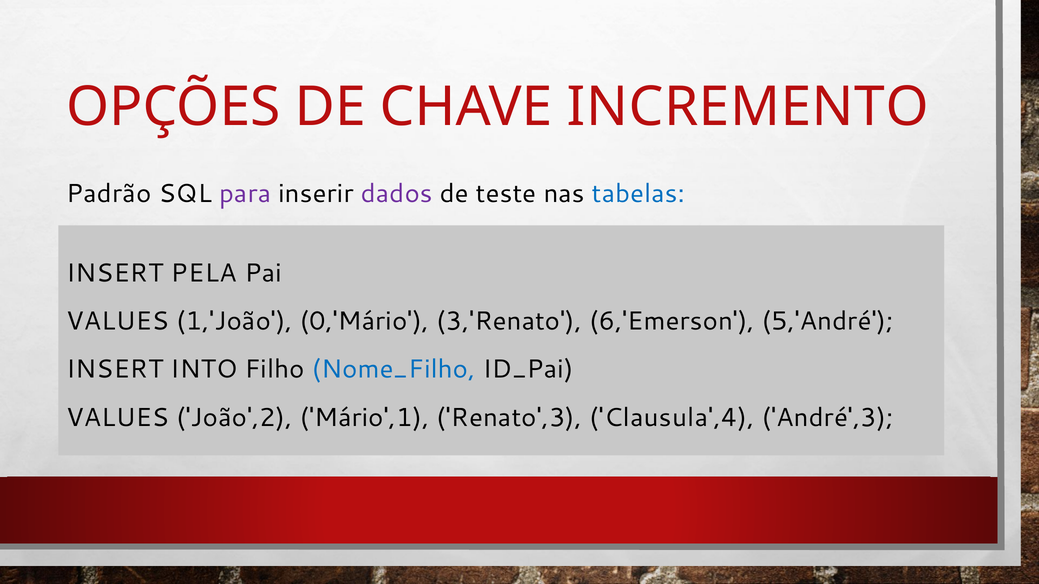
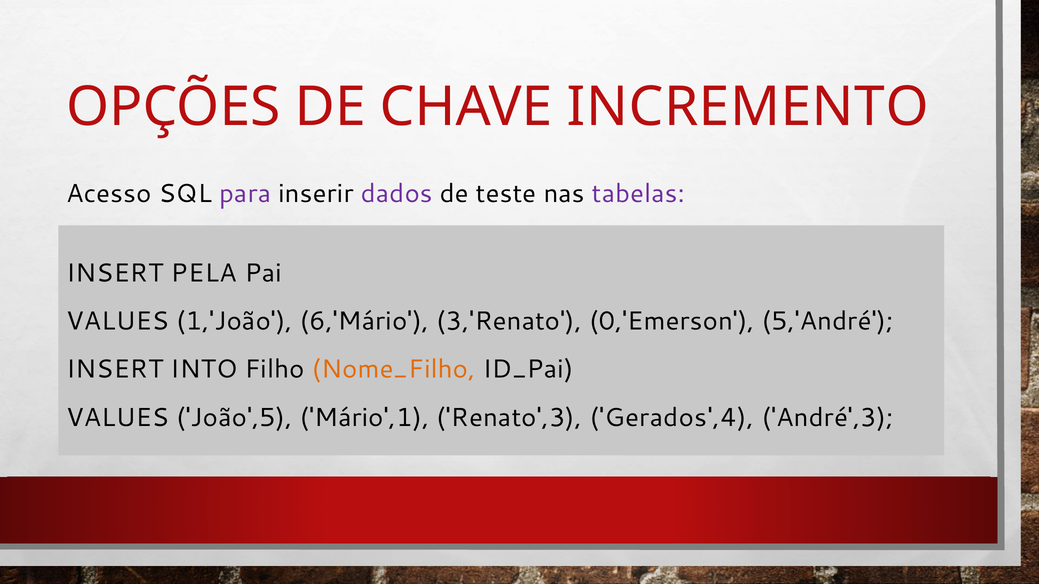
Padrão: Padrão -> Acesso
tabelas colour: blue -> purple
0,'Mário: 0,'Mário -> 6,'Mário
6,'Emerson: 6,'Emerson -> 0,'Emerson
Nome_Filho colour: blue -> orange
João',2: João',2 -> João',5
Clausula',4: Clausula',4 -> Gerados',4
